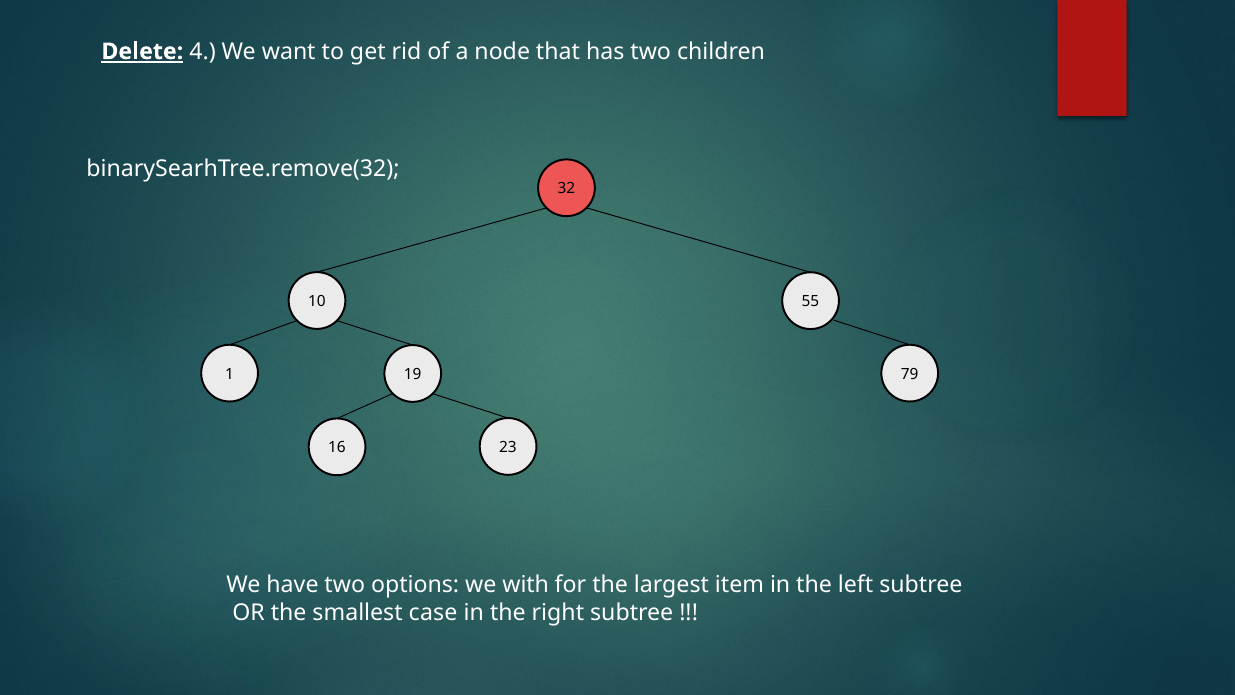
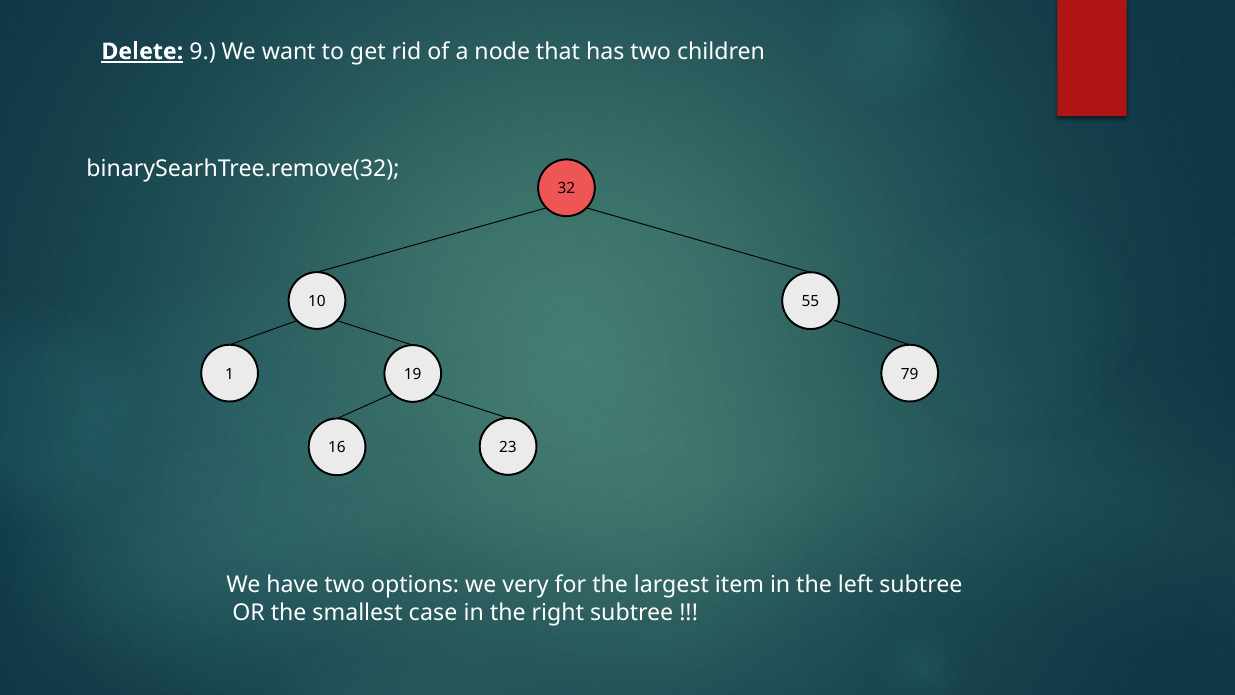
4: 4 -> 9
with: with -> very
